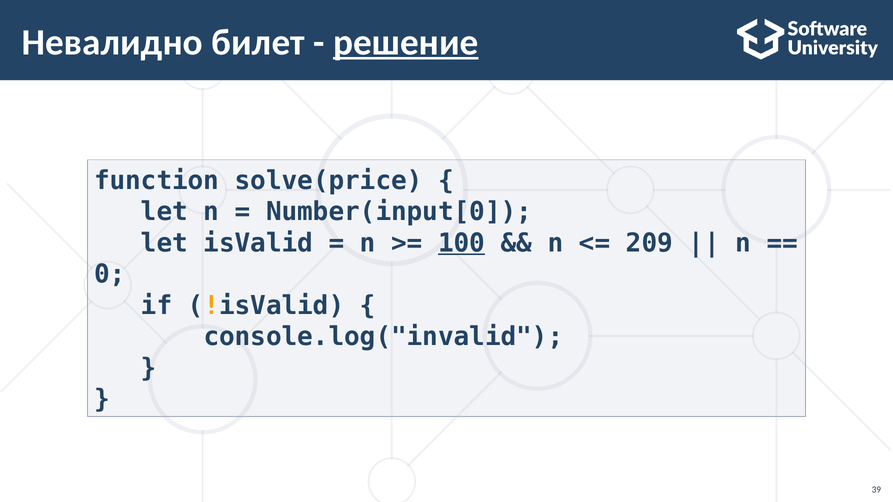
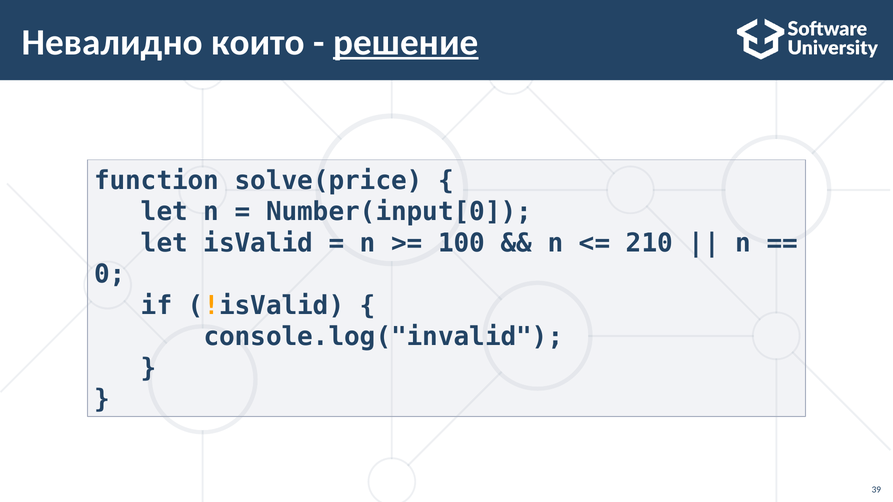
билет: билет -> които
100 underline: present -> none
209: 209 -> 210
